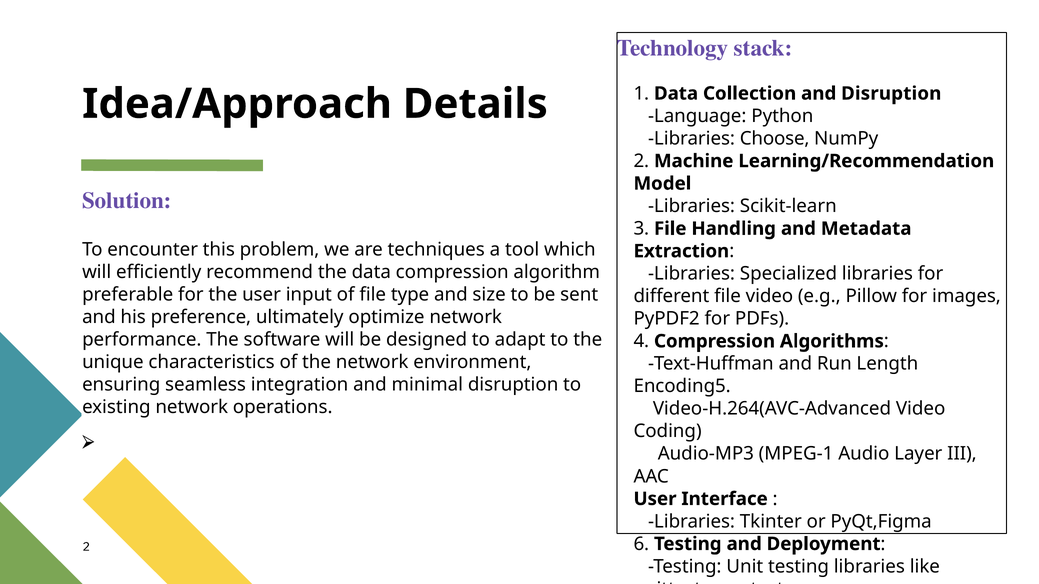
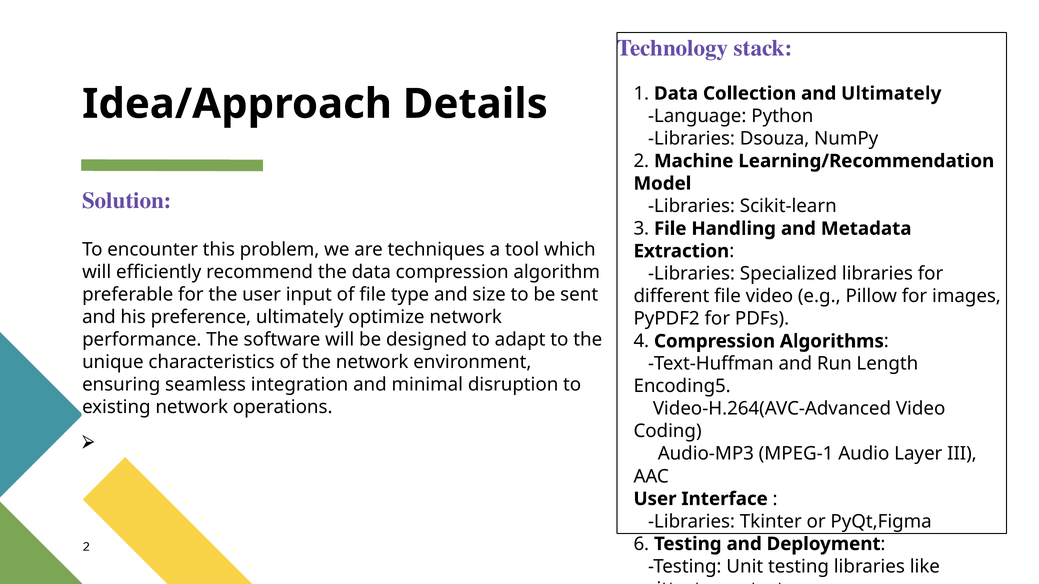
and Disruption: Disruption -> Ultimately
Choose: Choose -> Dsouza
